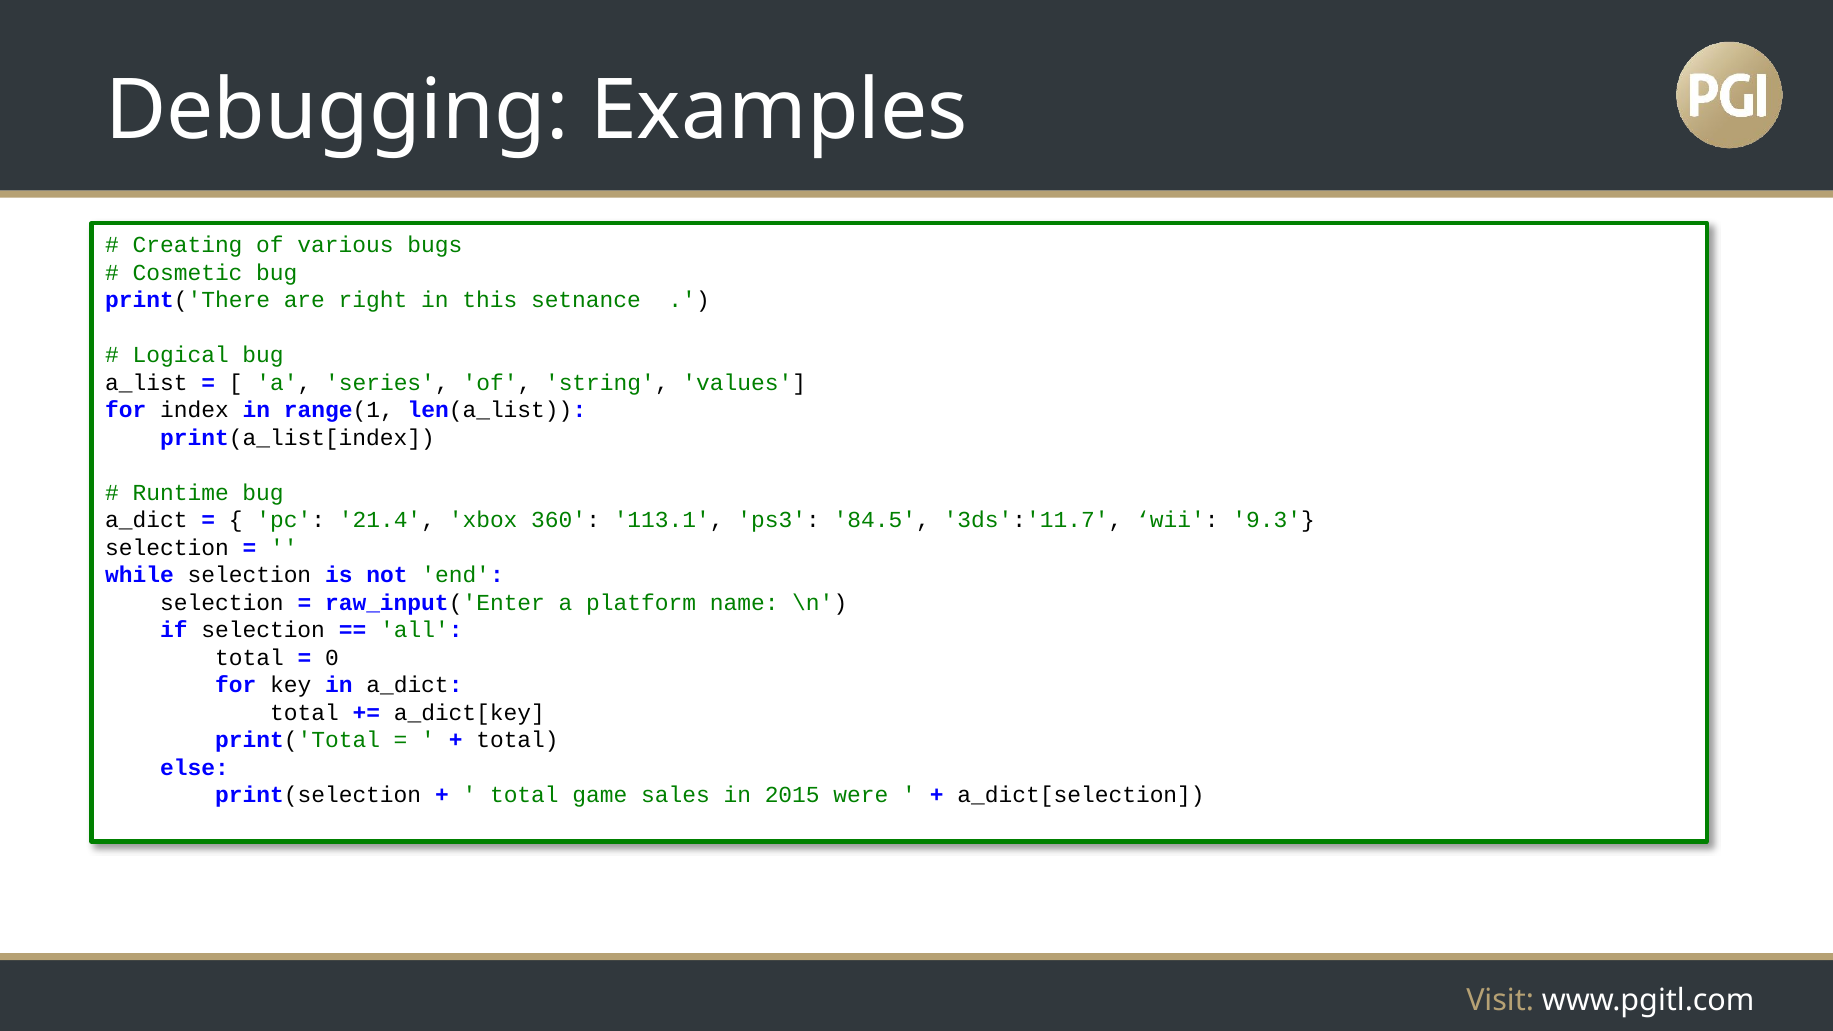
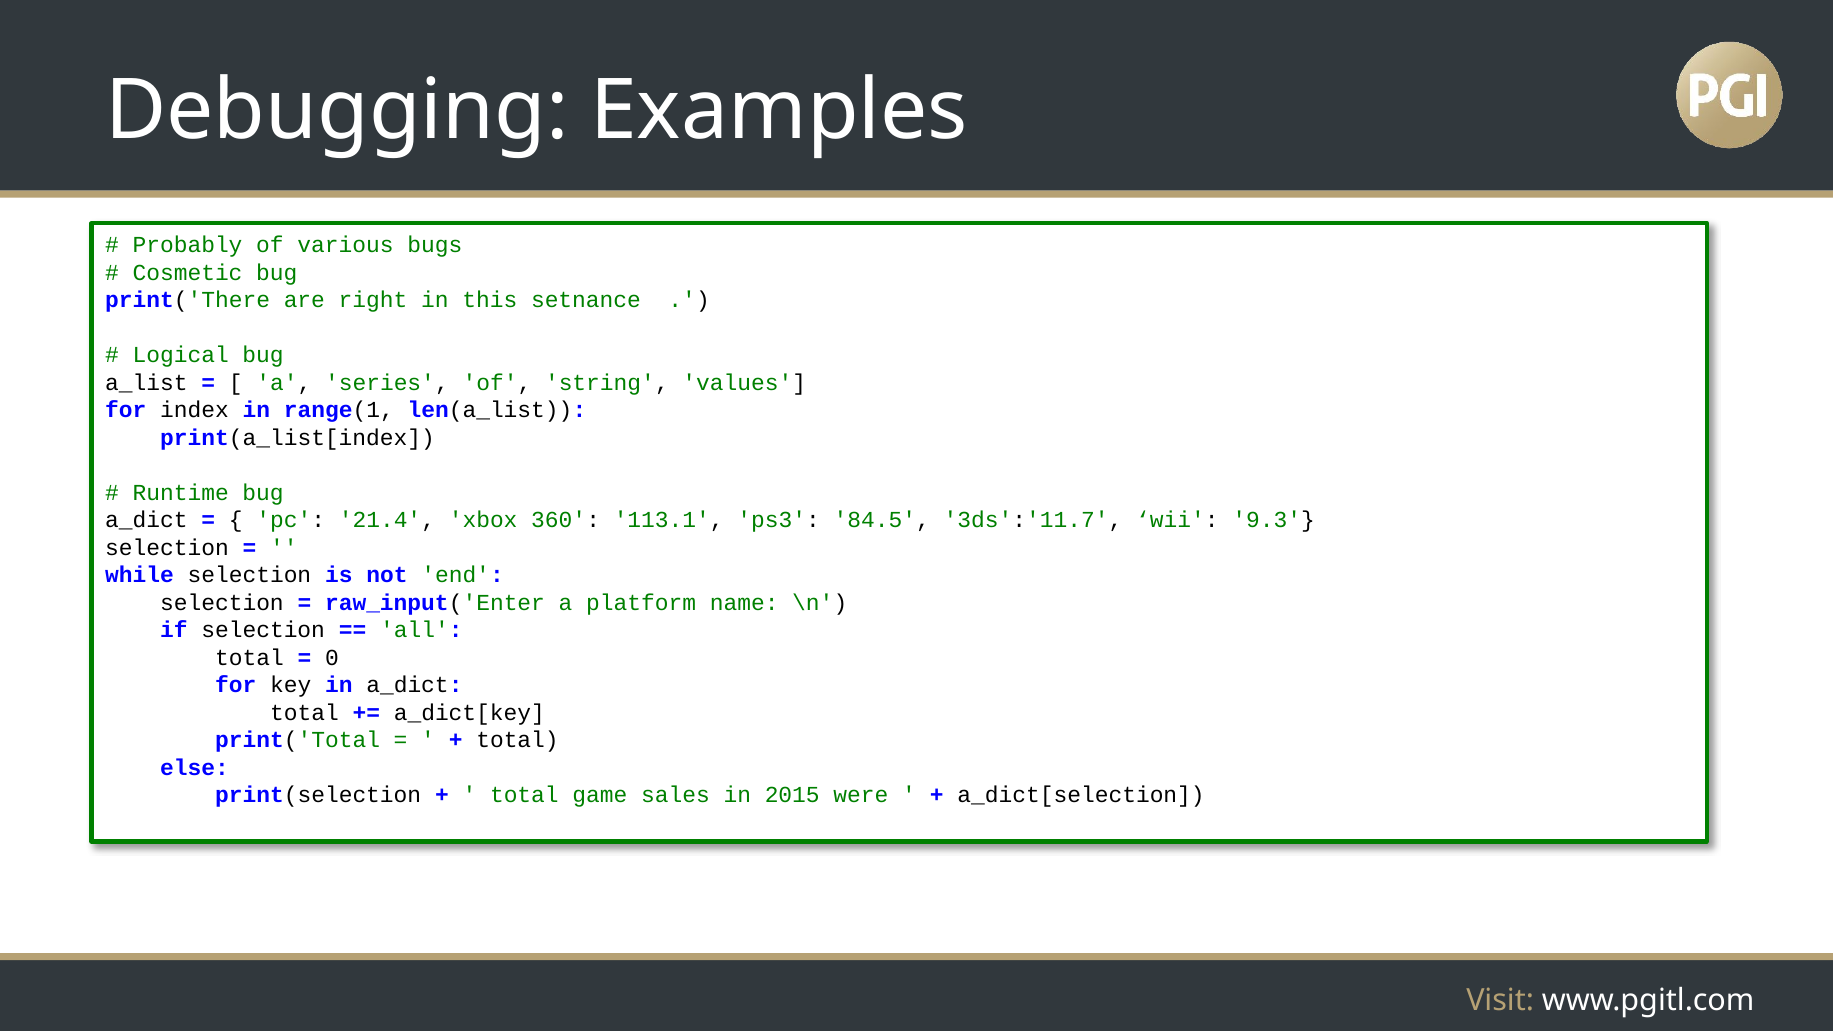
Creating: Creating -> Probably
